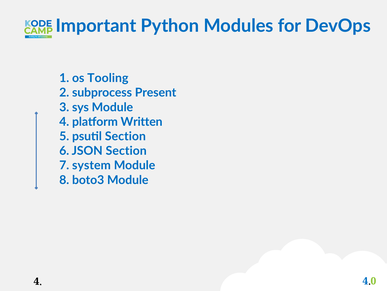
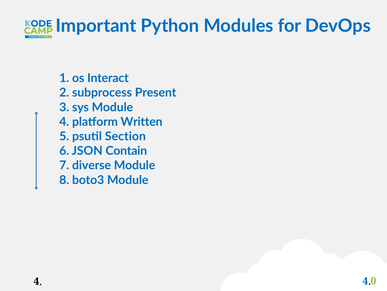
Tooling: Tooling -> Interact
JSON Section: Section -> Contain
system: system -> diverse
